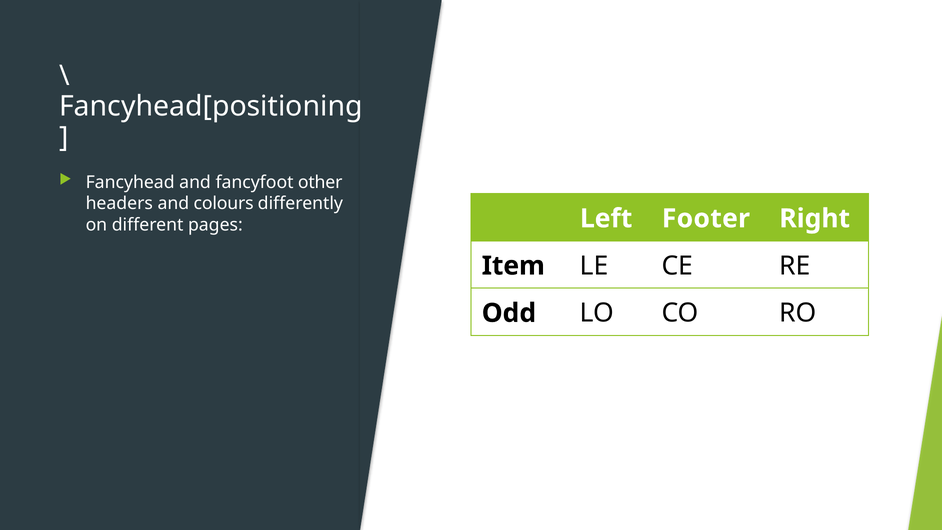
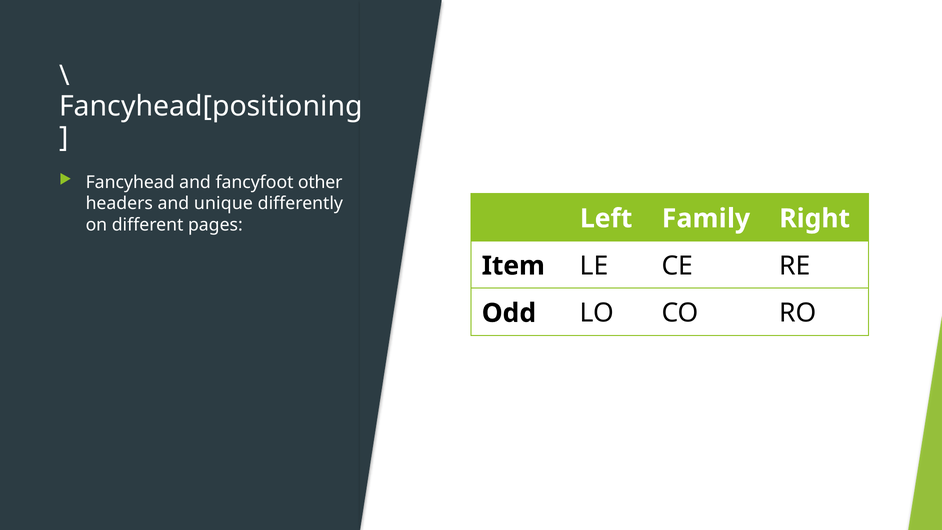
colours: colours -> unique
Footer: Footer -> Family
